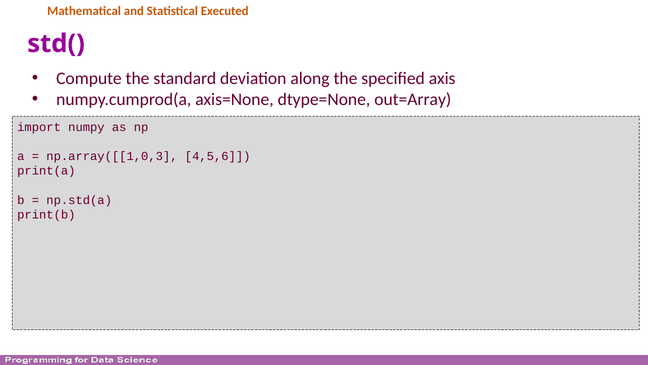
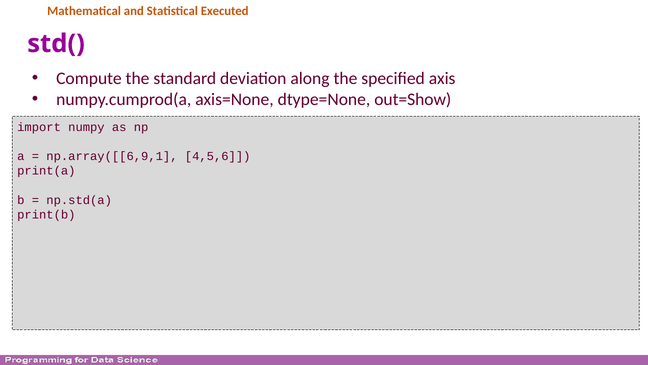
out=Array: out=Array -> out=Show
np.array([[1,0,3: np.array([[1,0,3 -> np.array([[6,9,1
